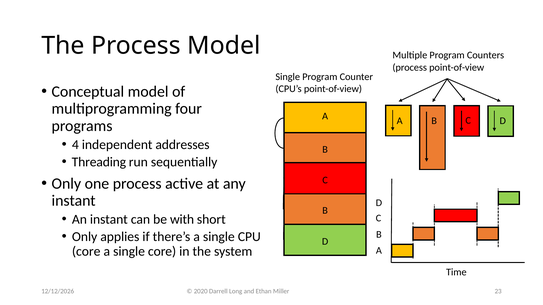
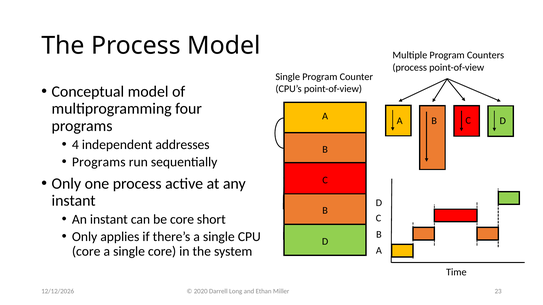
Threading at (99, 162): Threading -> Programs
be with: with -> core
